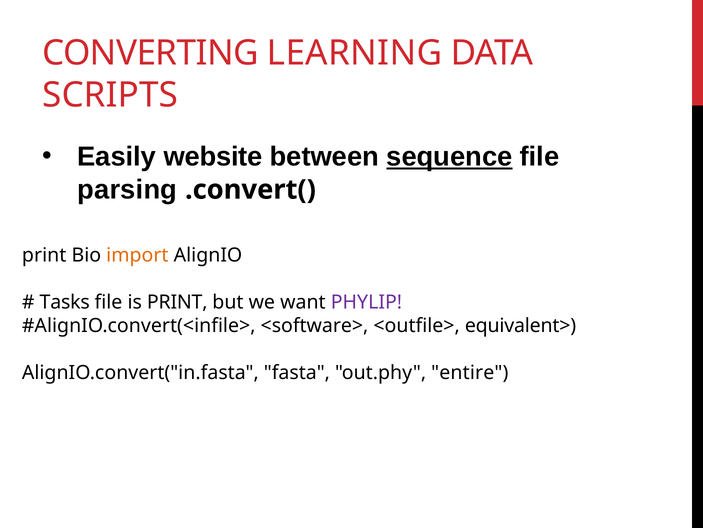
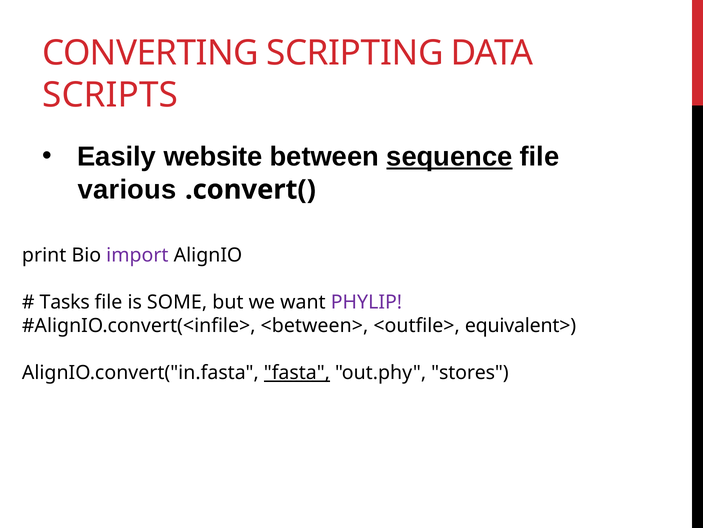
LEARNING: LEARNING -> SCRIPTING
parsing: parsing -> various
import colour: orange -> purple
is PRINT: PRINT -> SOME
<software>: <software> -> <between>
fasta underline: none -> present
entire: entire -> stores
